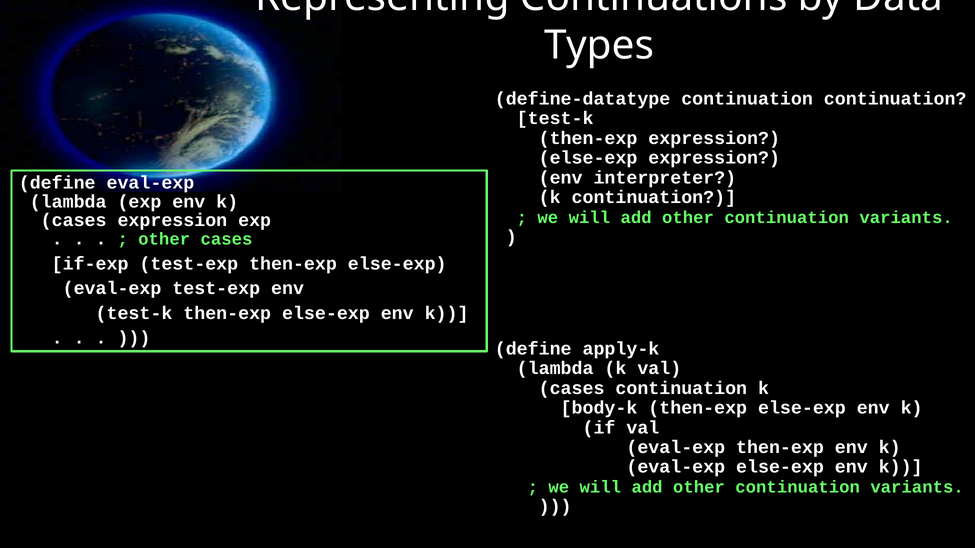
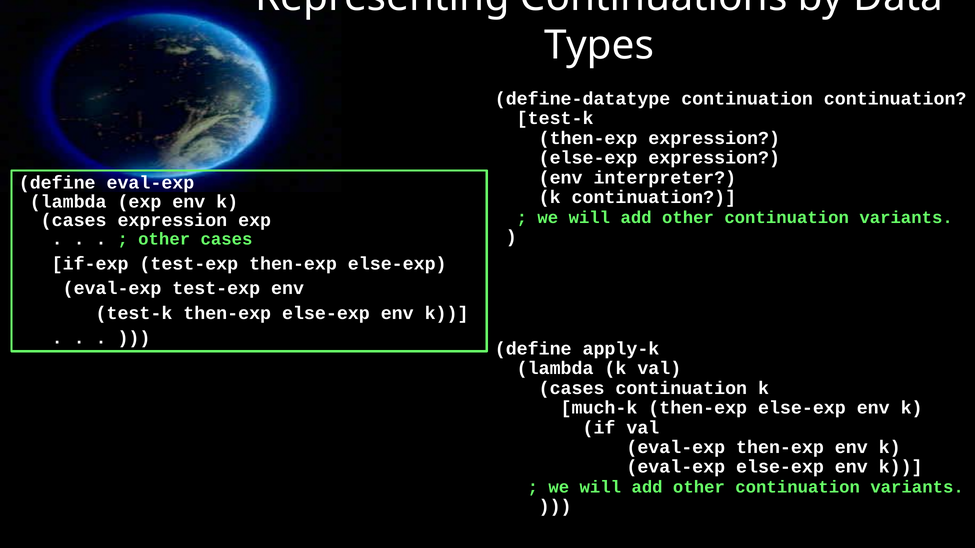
body-k: body-k -> much-k
